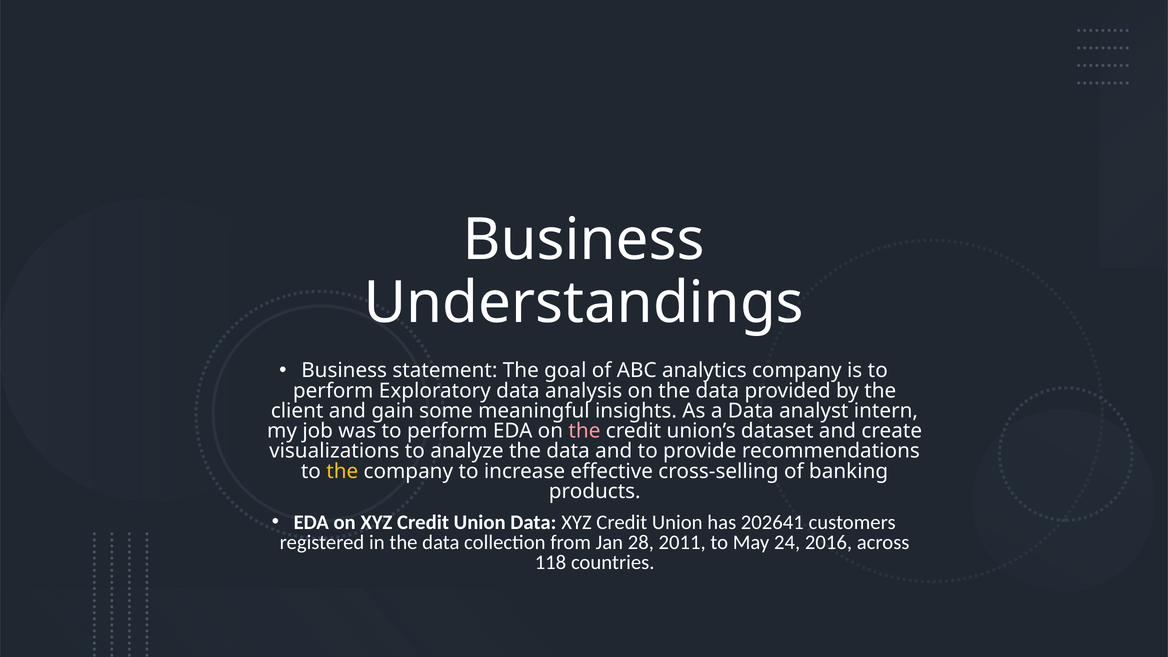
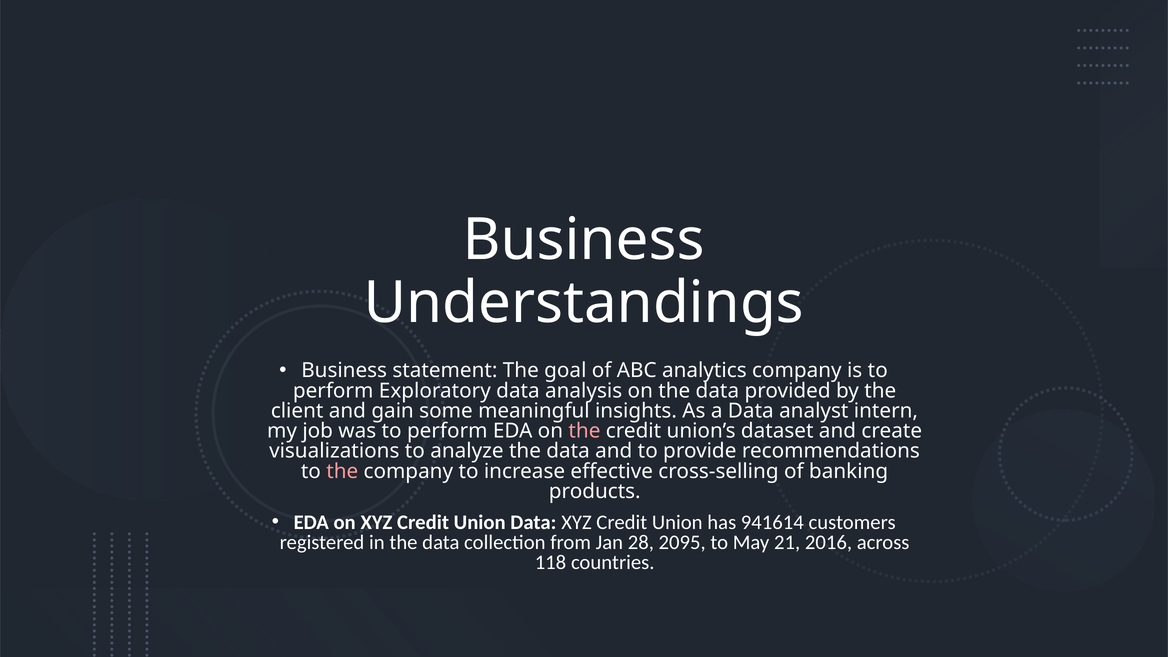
the at (342, 471) colour: yellow -> pink
202641: 202641 -> 941614
2011: 2011 -> 2095
24: 24 -> 21
